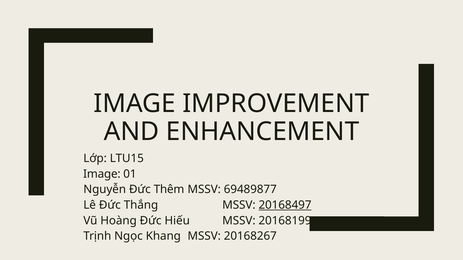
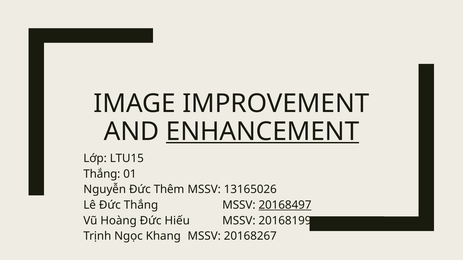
ENHANCEMENT underline: none -> present
Image at (102, 174): Image -> Thắng
69489877: 69489877 -> 13165026
